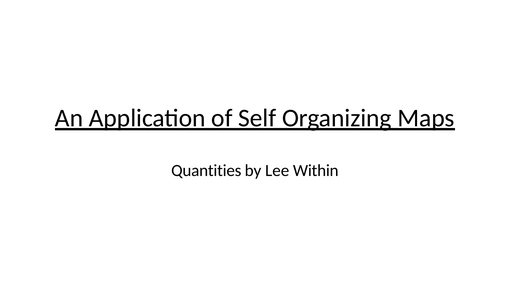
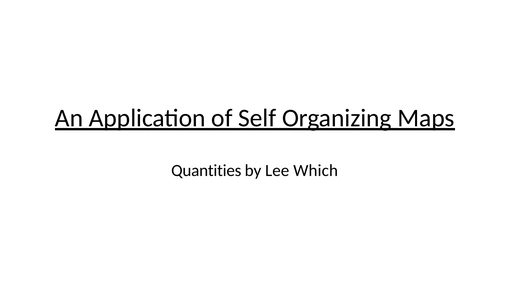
Within: Within -> Which
